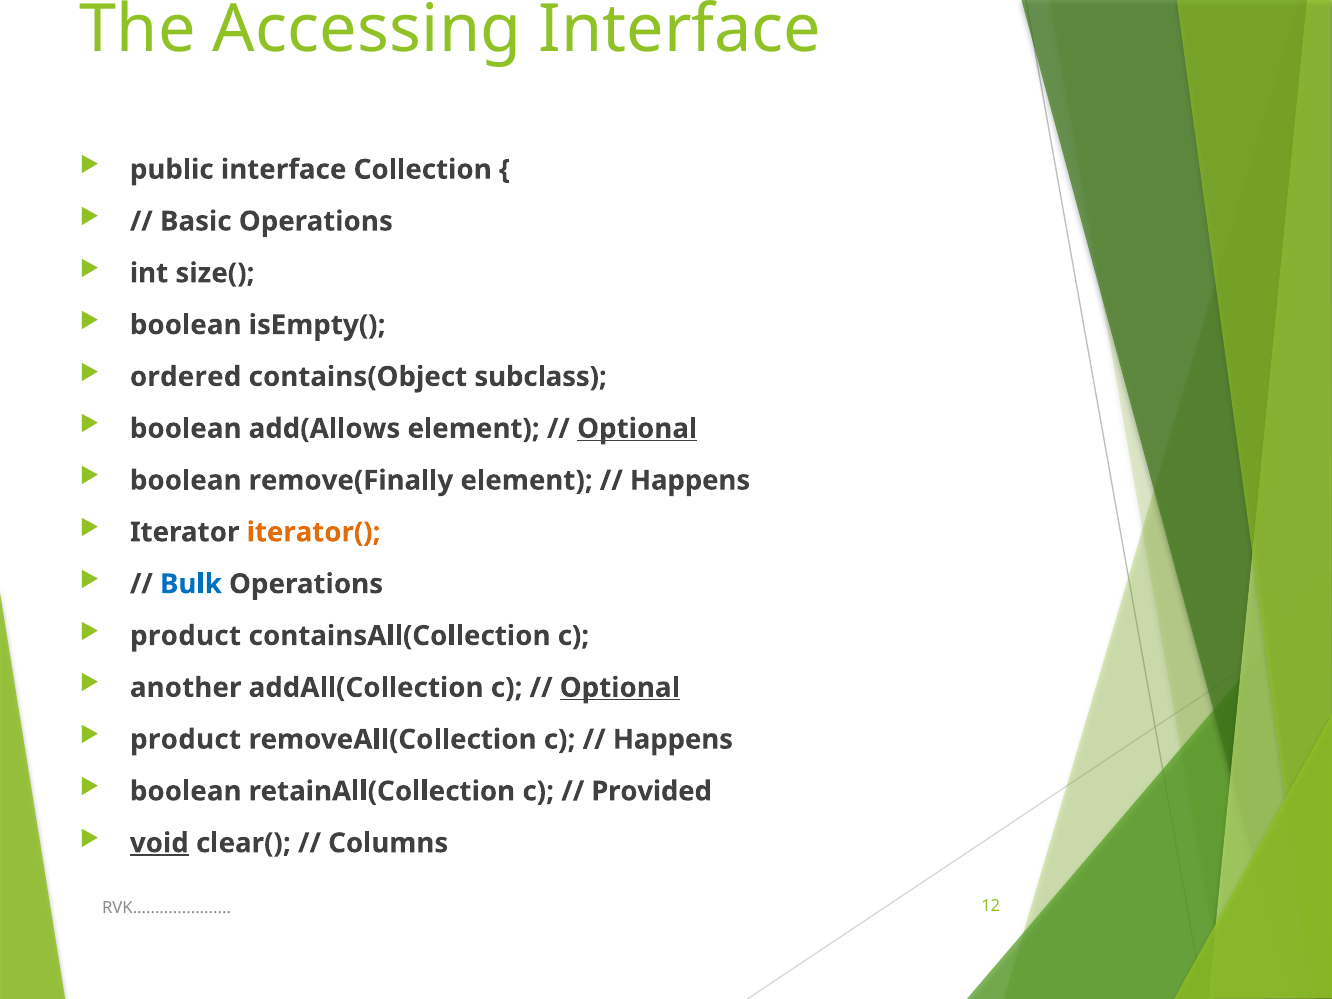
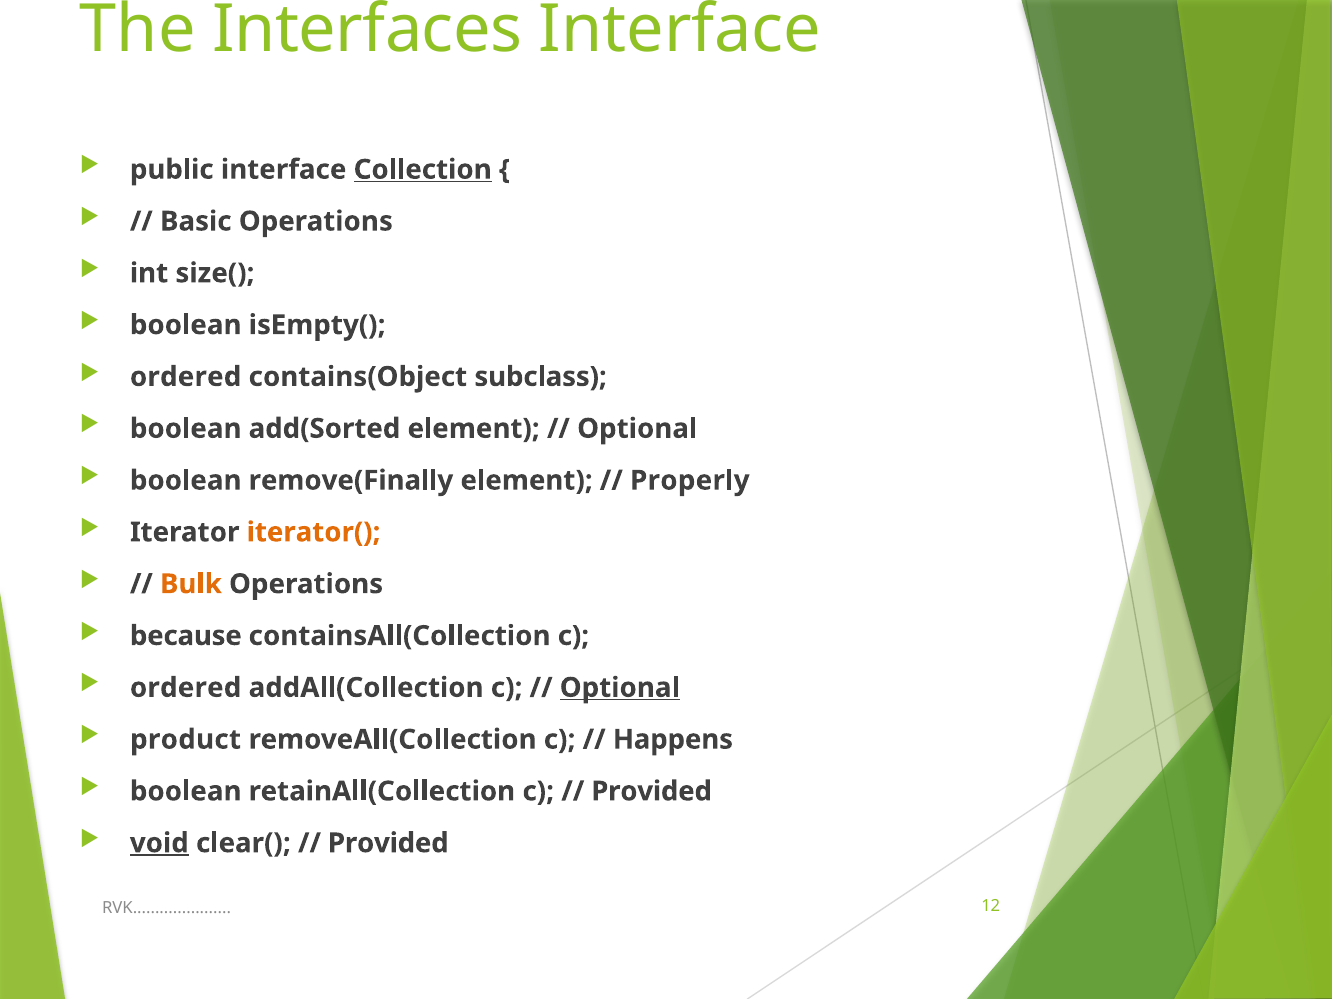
Accessing: Accessing -> Interfaces
Collection underline: none -> present
add(Allows: add(Allows -> add(Sorted
Optional at (637, 429) underline: present -> none
Happens at (690, 480): Happens -> Properly
Bulk colour: blue -> orange
product at (186, 636): product -> because
another at (186, 688): another -> ordered
Columns at (388, 843): Columns -> Provided
